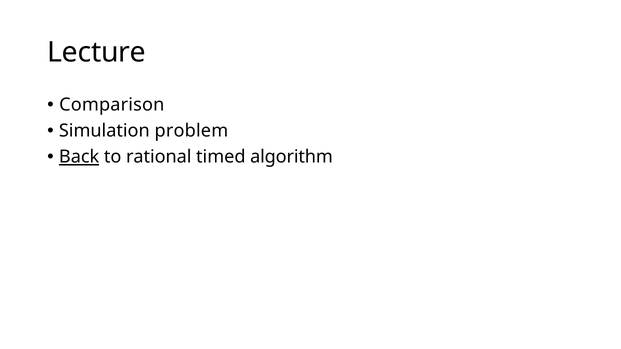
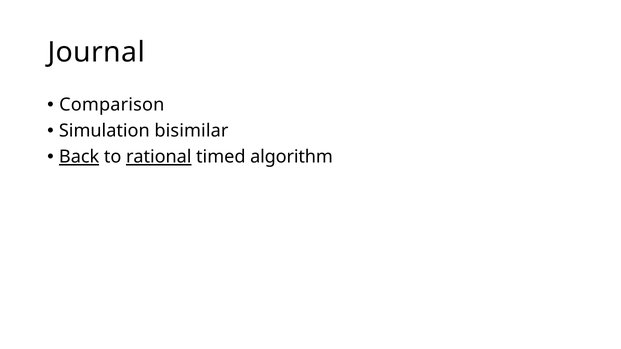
Lecture: Lecture -> Journal
problem: problem -> bisimilar
rational underline: none -> present
